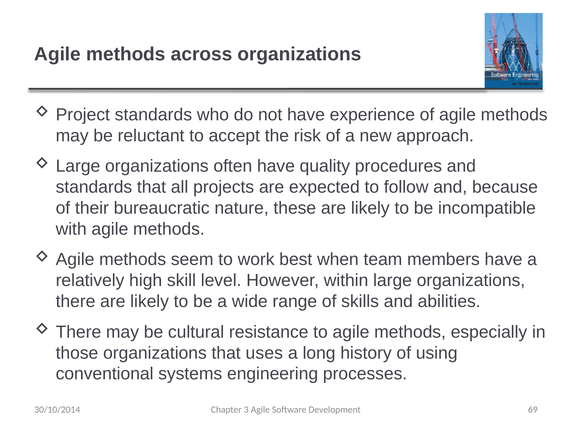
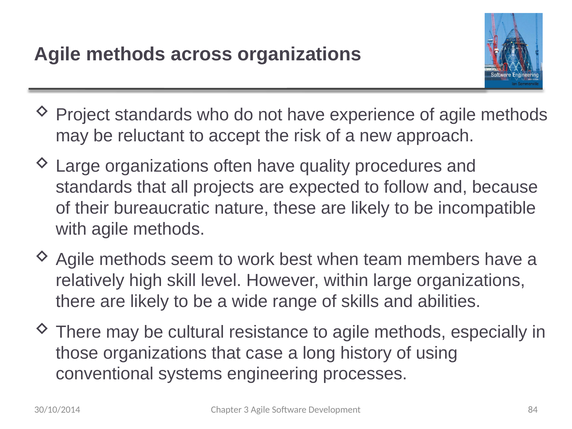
uses: uses -> case
69: 69 -> 84
